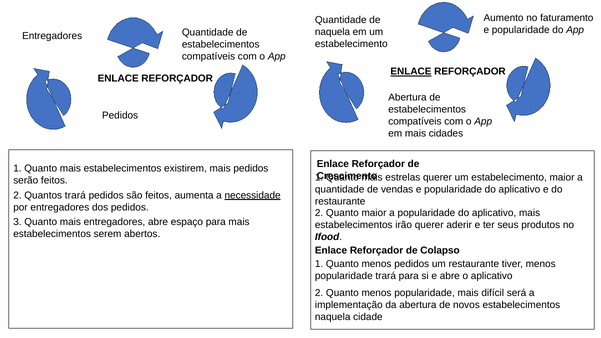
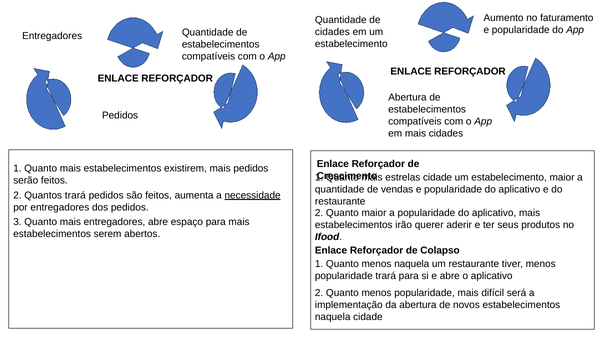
naquela at (333, 32): naquela -> cidades
ENLACE at (411, 72) underline: present -> none
estrelas querer: querer -> cidade
menos pedidos: pedidos -> naquela
